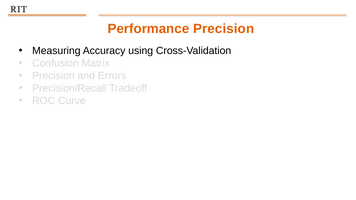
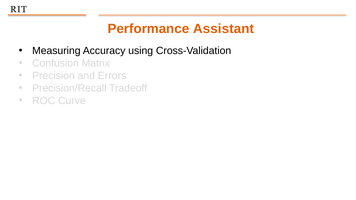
Performance Precision: Precision -> Assistant
